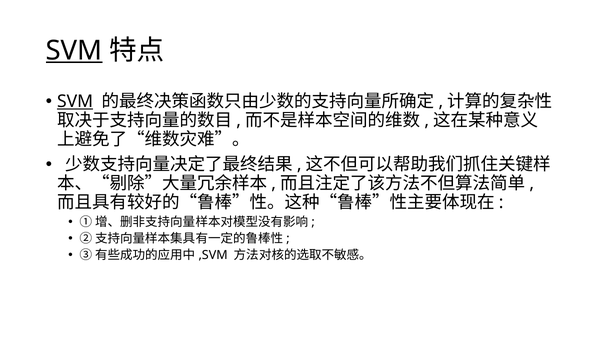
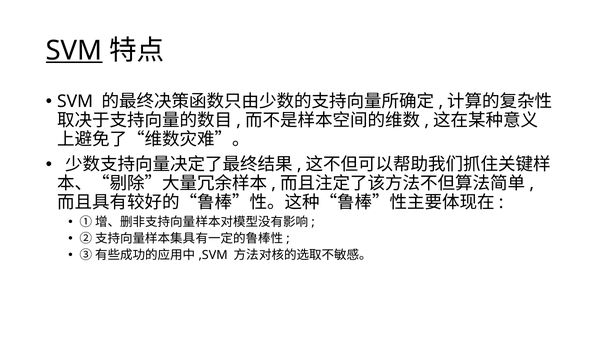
SVM at (75, 102) underline: present -> none
